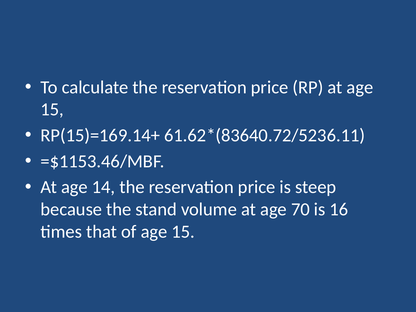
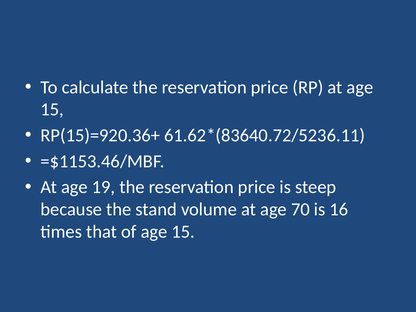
RP(15)=169.14+: RP(15)=169.14+ -> RP(15)=920.36+
14: 14 -> 19
